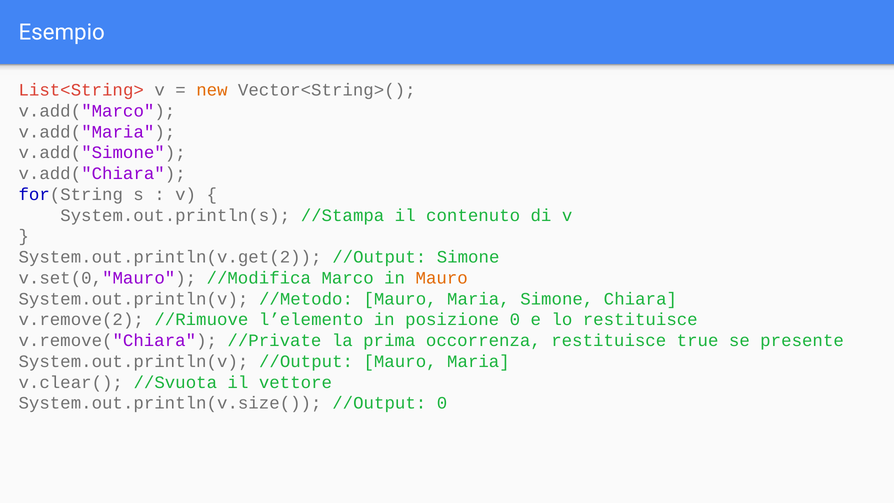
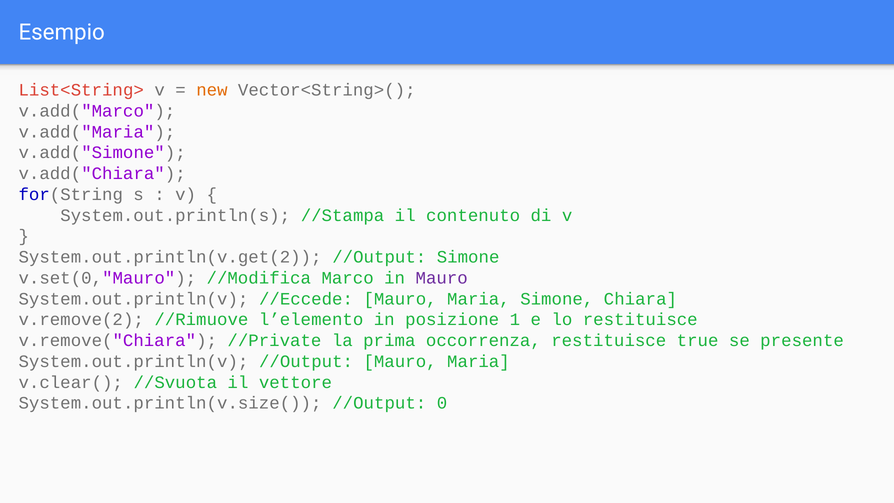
Mauro at (442, 278) colour: orange -> purple
//Metodo: //Metodo -> //Eccede
posizione 0: 0 -> 1
